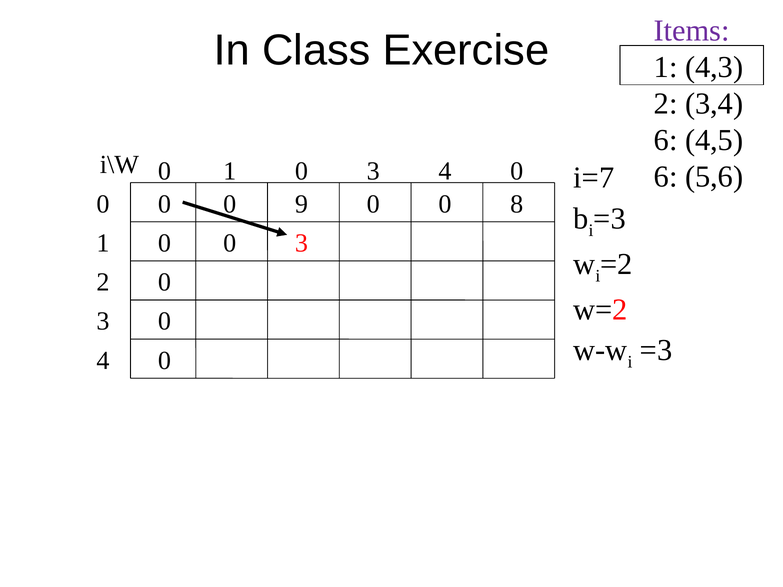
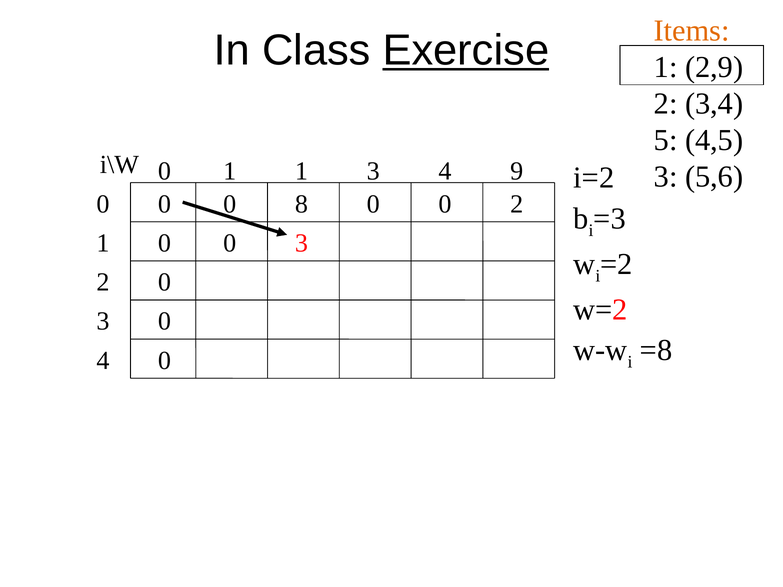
Items colour: purple -> orange
Exercise underline: none -> present
4,3: 4,3 -> 2,9
6 at (666, 140): 6 -> 5
i=7: i=7 -> i=2
1 0: 0 -> 1
4 0: 0 -> 9
6 at (666, 177): 6 -> 3
9: 9 -> 8
0 8: 8 -> 2
=3 at (656, 350): =3 -> =8
